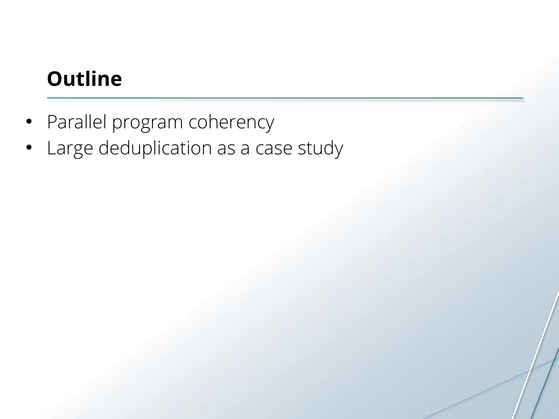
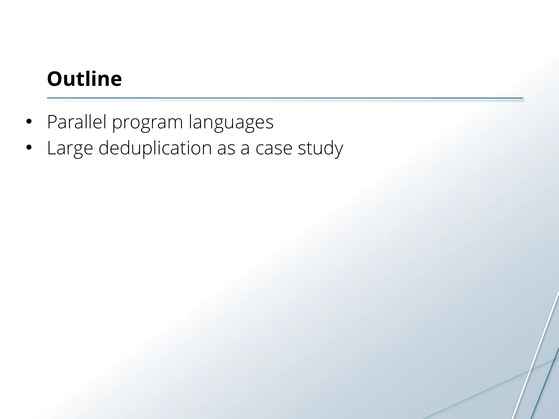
coherency: coherency -> languages
